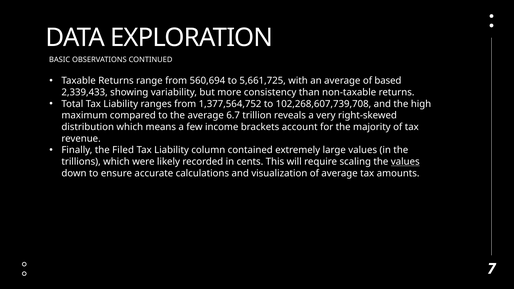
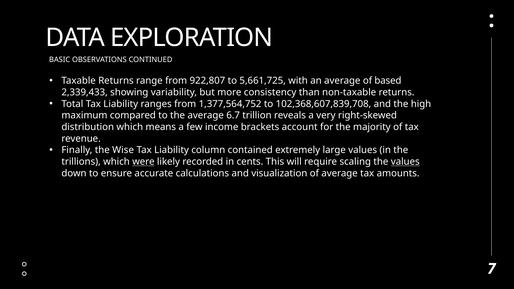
560,694: 560,694 -> 922,807
102,268,607,739,708: 102,268,607,739,708 -> 102,368,607,839,708
Filed: Filed -> Wise
were underline: none -> present
